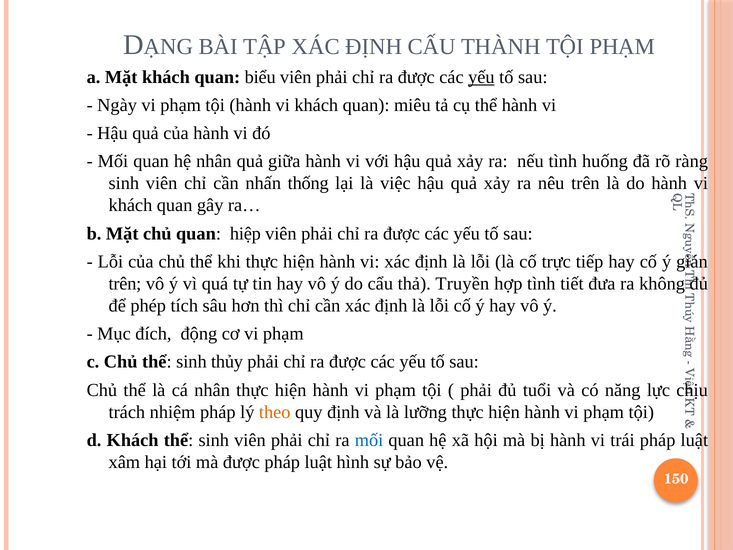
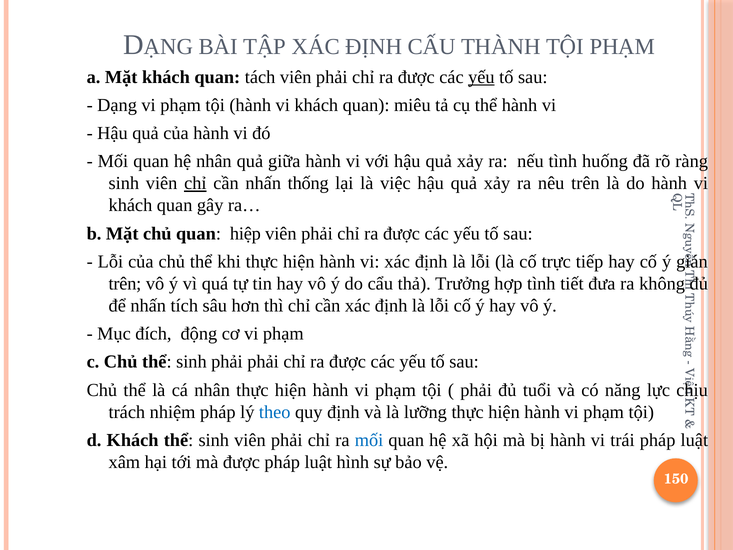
biểu: biểu -> tách
Ngày: Ngày -> Dạng
chỉ at (195, 183) underline: none -> present
Truyền: Truyền -> Trưởng
để phép: phép -> nhấn
sinh thủy: thủy -> phải
theo colour: orange -> blue
